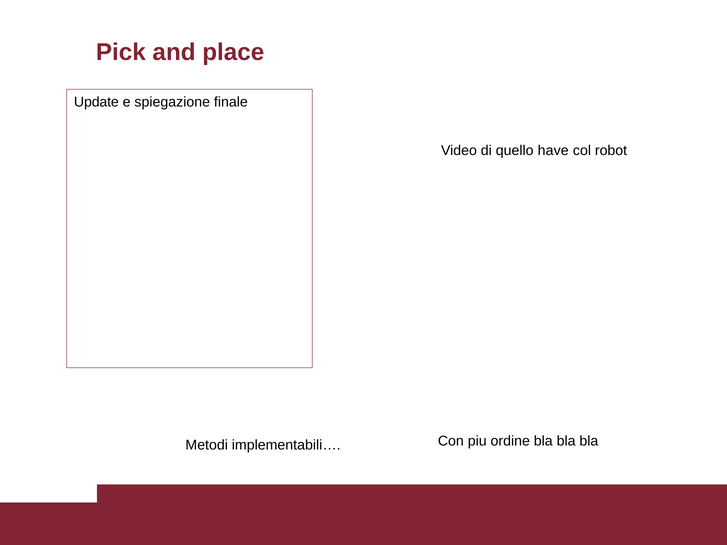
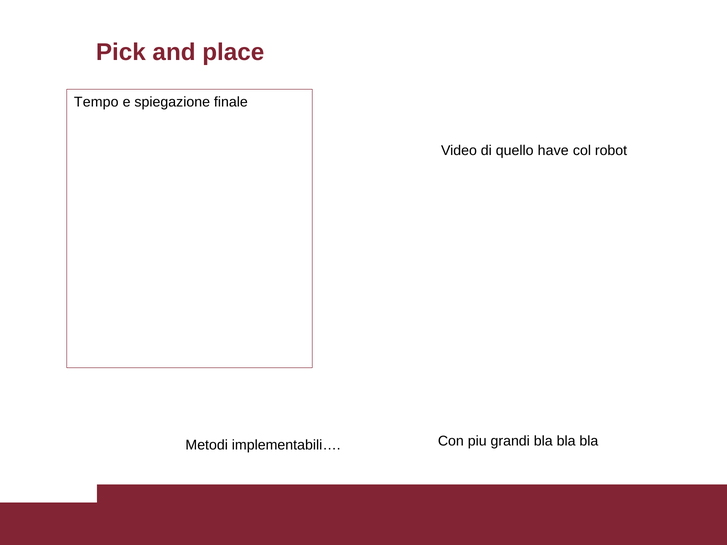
Update: Update -> Tempo
ordine: ordine -> grandi
